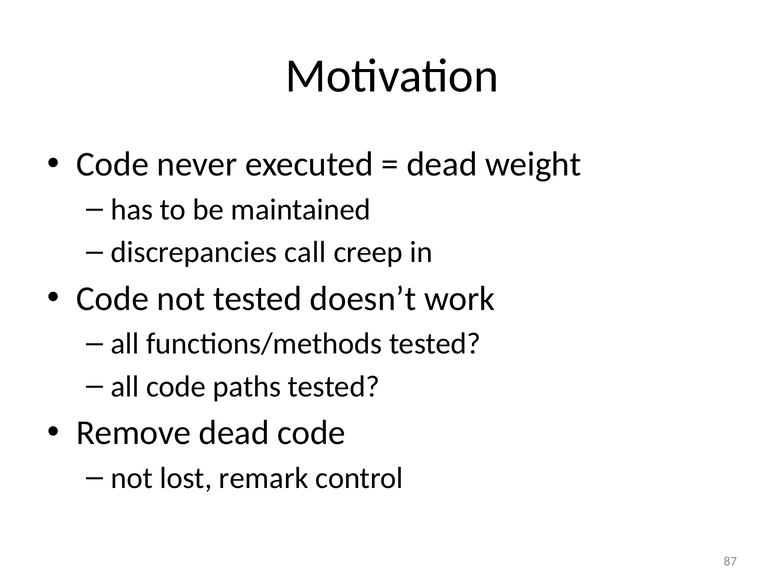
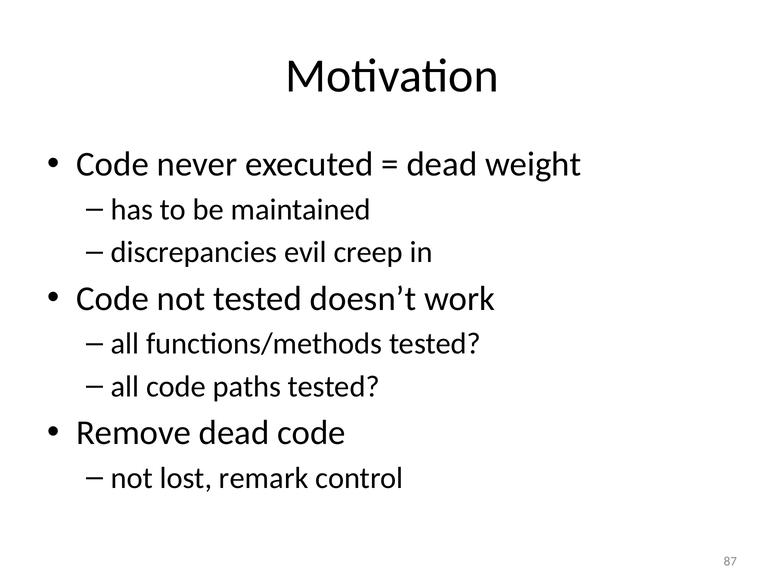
call: call -> evil
